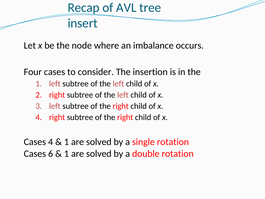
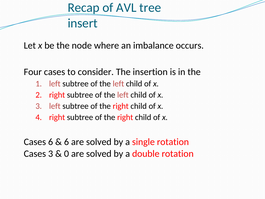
Cases 4: 4 -> 6
1 at (66, 142): 1 -> 6
Cases 6: 6 -> 3
1 at (67, 153): 1 -> 0
